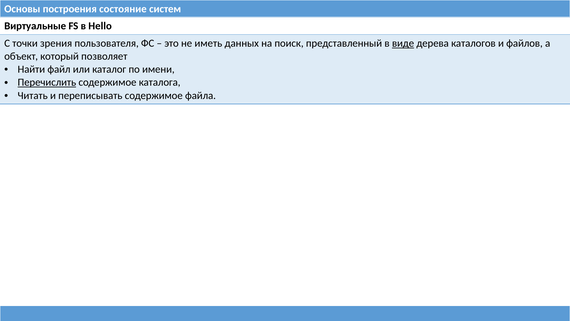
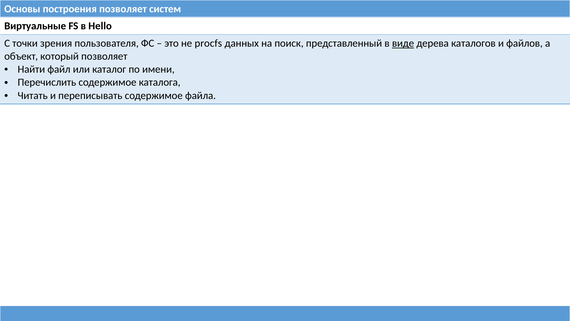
построения состояние: состояние -> позволяет
иметь: иметь -> procfs
Перечислить underline: present -> none
